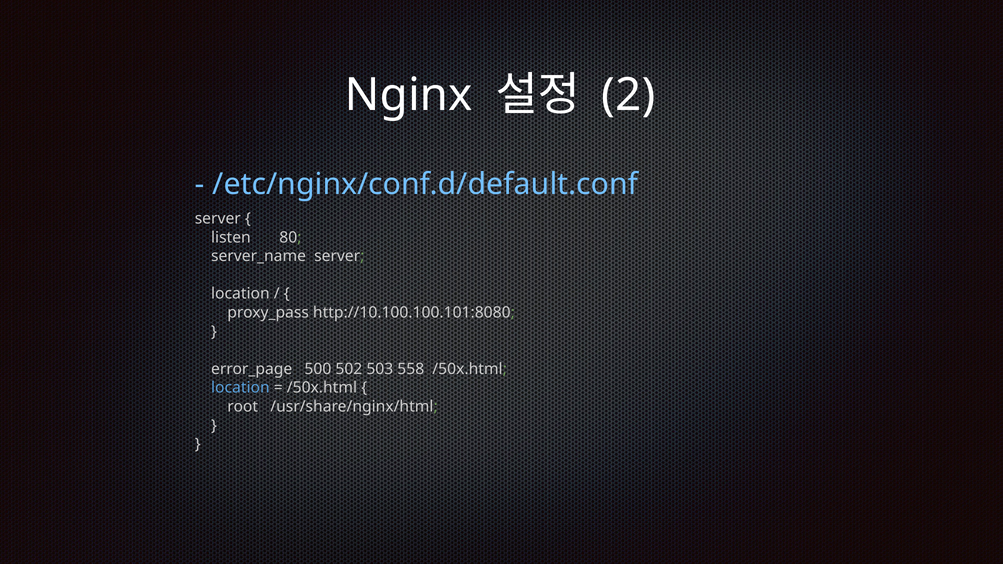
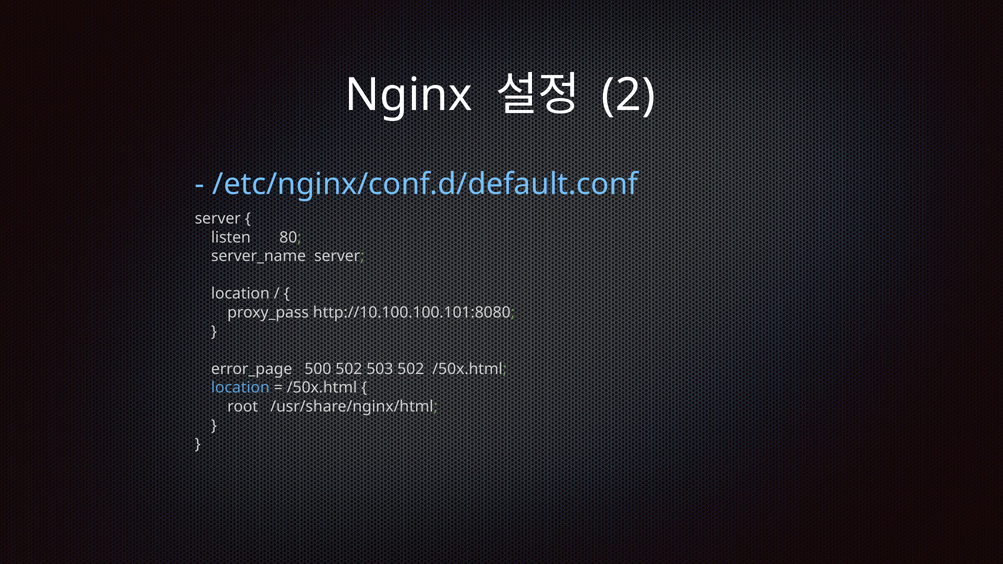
503 558: 558 -> 502
